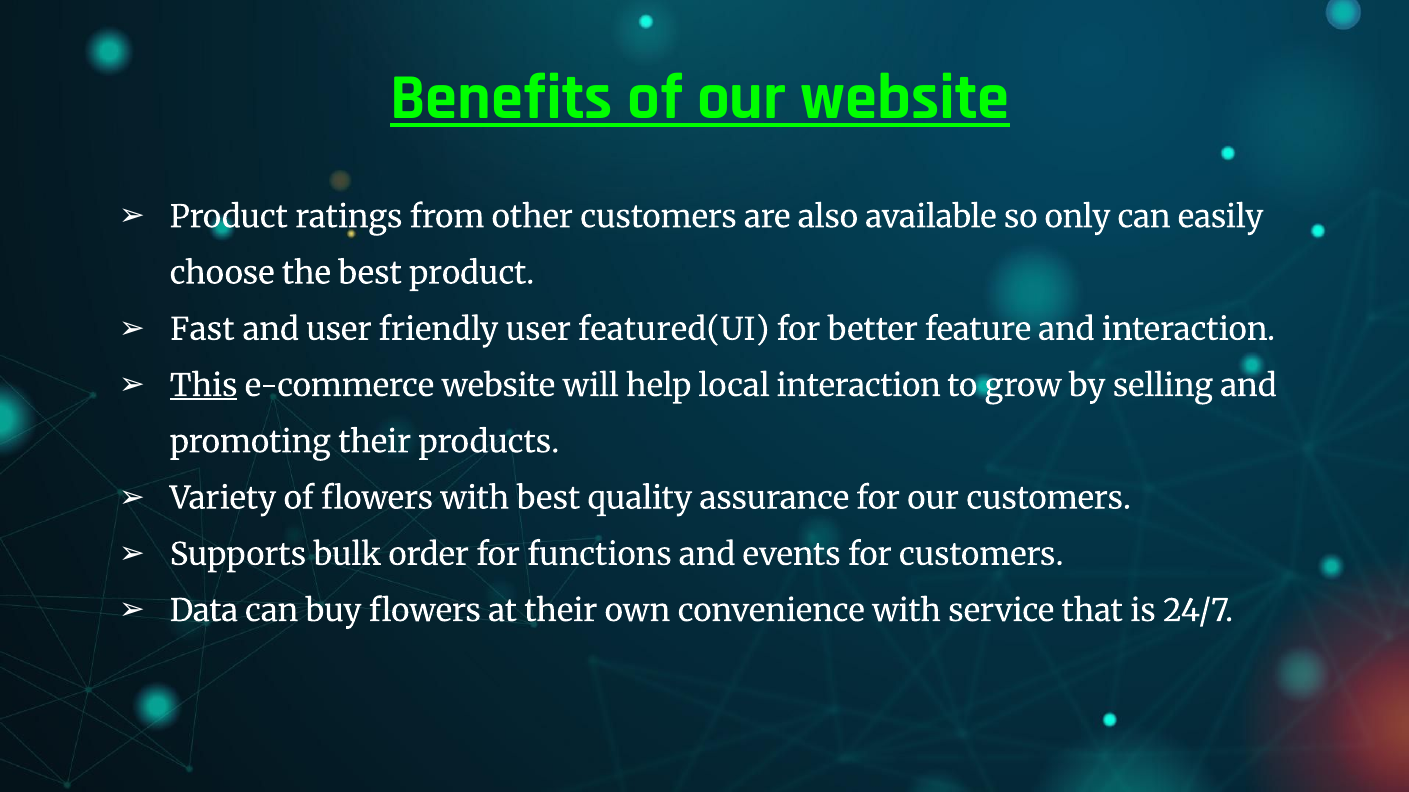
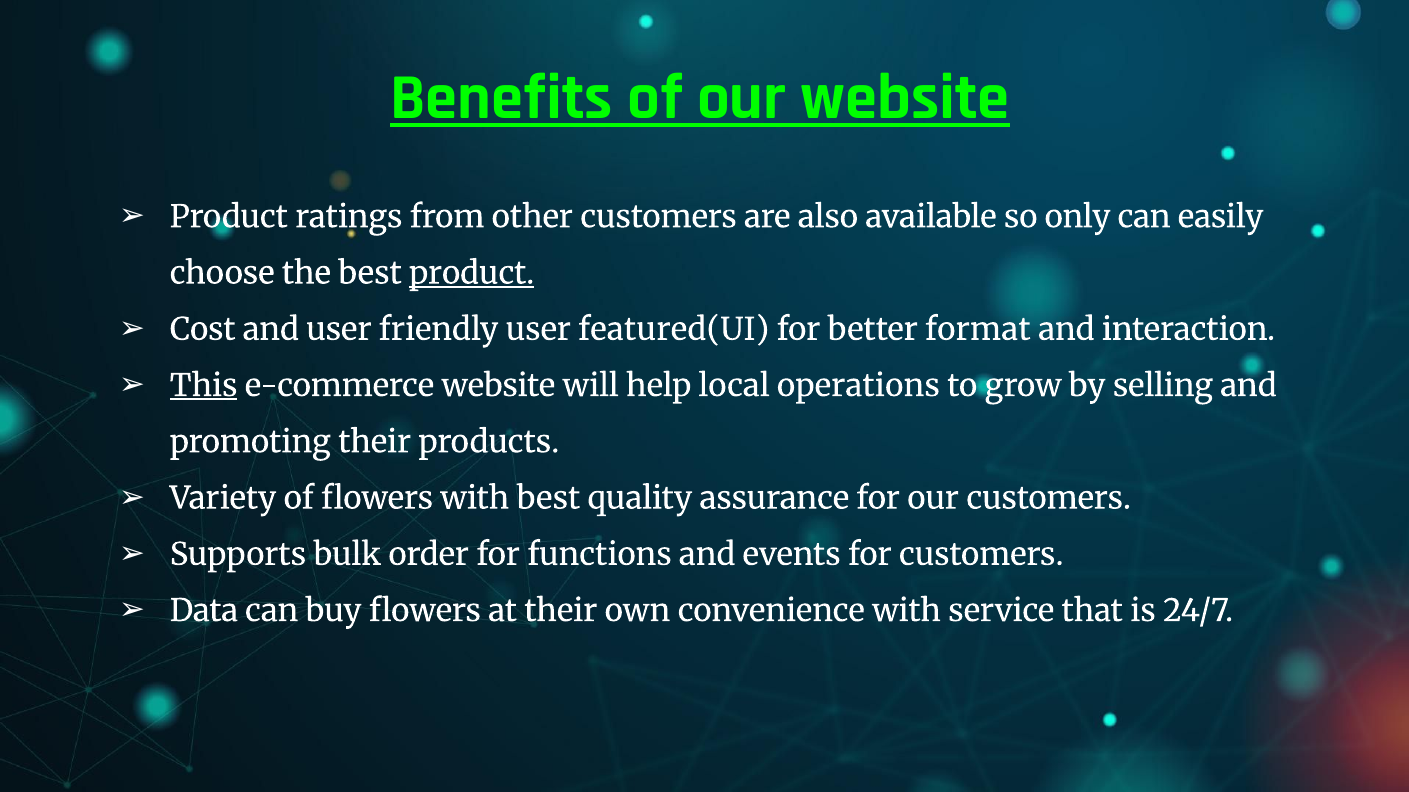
product at (472, 273) underline: none -> present
Fast: Fast -> Cost
feature: feature -> format
local interaction: interaction -> operations
